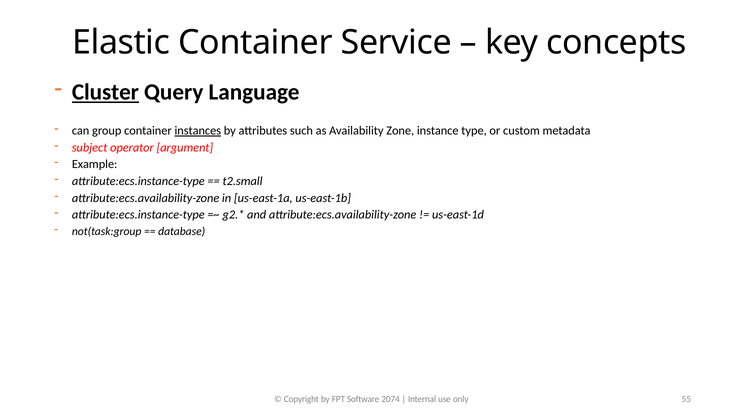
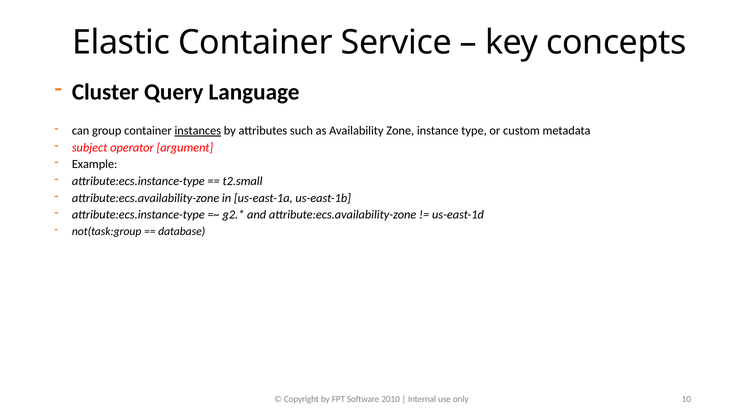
Cluster underline: present -> none
2074: 2074 -> 2010
55: 55 -> 10
